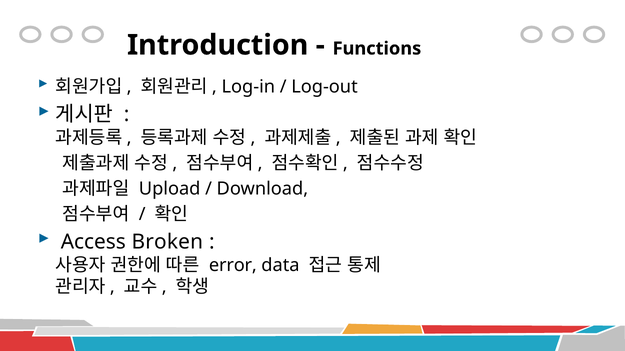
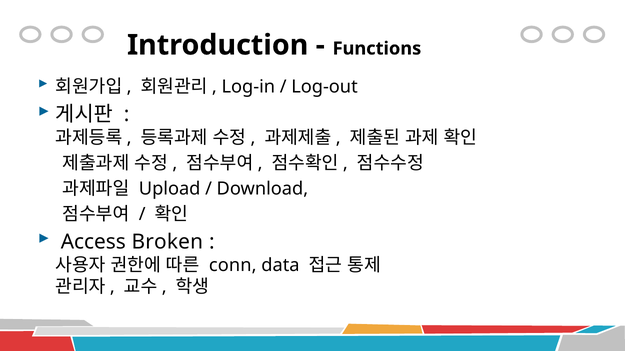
error: error -> conn
